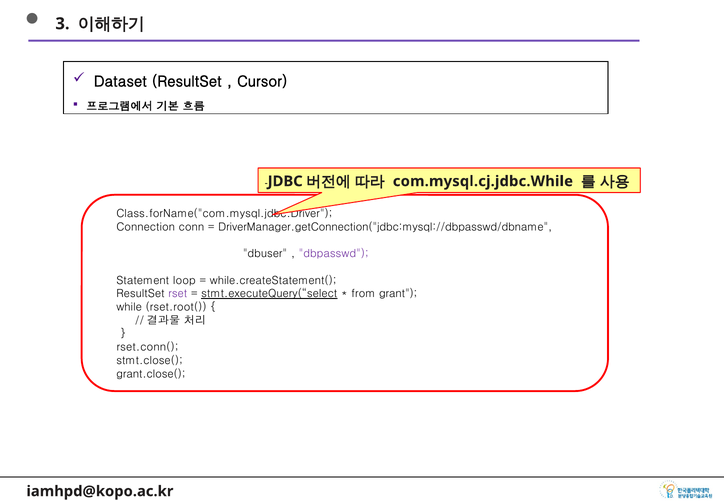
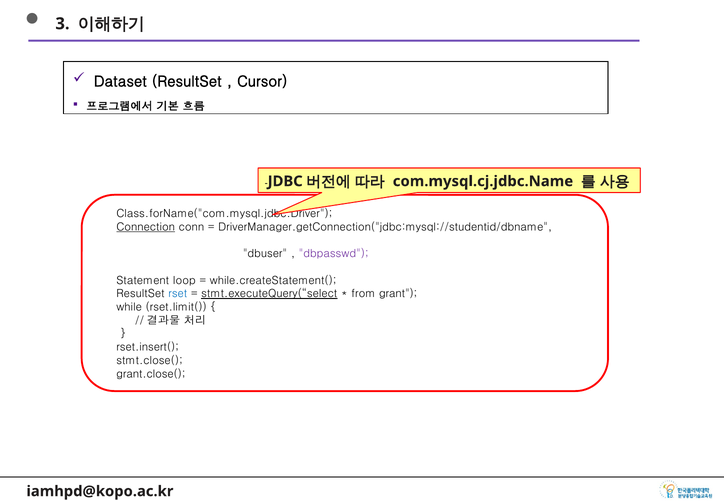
com.mysql.cj.jdbc.While: com.mysql.cj.jdbc.While -> com.mysql.cj.jdbc.Name
Connection underline: none -> present
DriverManager.getConnection("jdbc:mysql://dbpasswd/dbname: DriverManager.getConnection("jdbc:mysql://dbpasswd/dbname -> DriverManager.getConnection("jdbc:mysql://studentid/dbname
rset colour: purple -> blue
rset.root(: rset.root( -> rset.limit(
rset.conn(: rset.conn( -> rset.insert(
